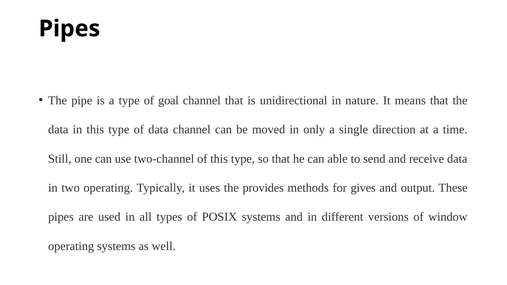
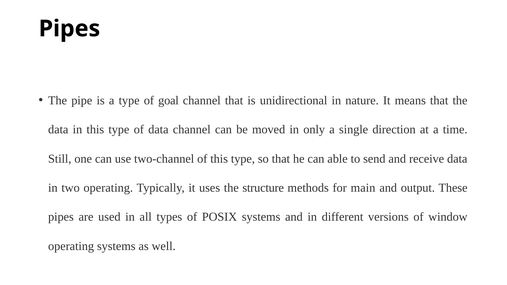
provides: provides -> structure
gives: gives -> main
